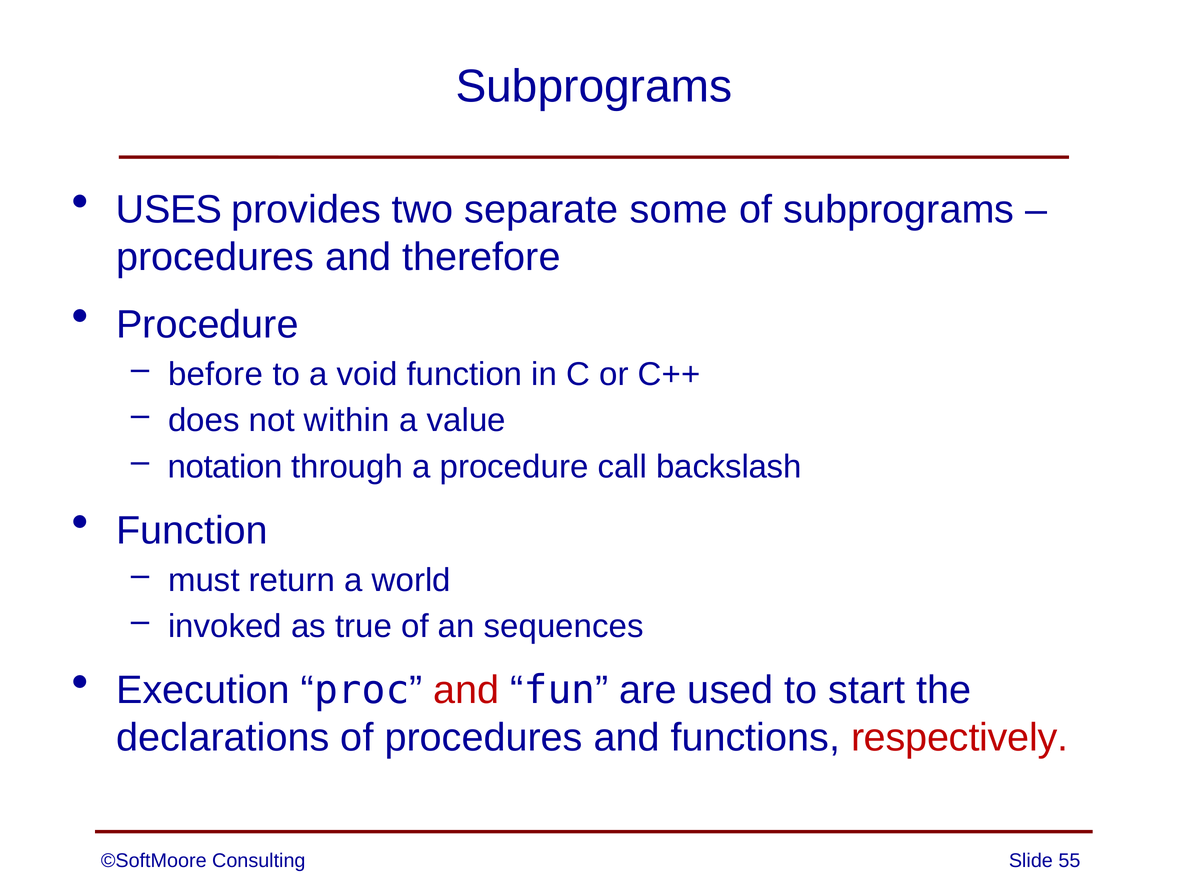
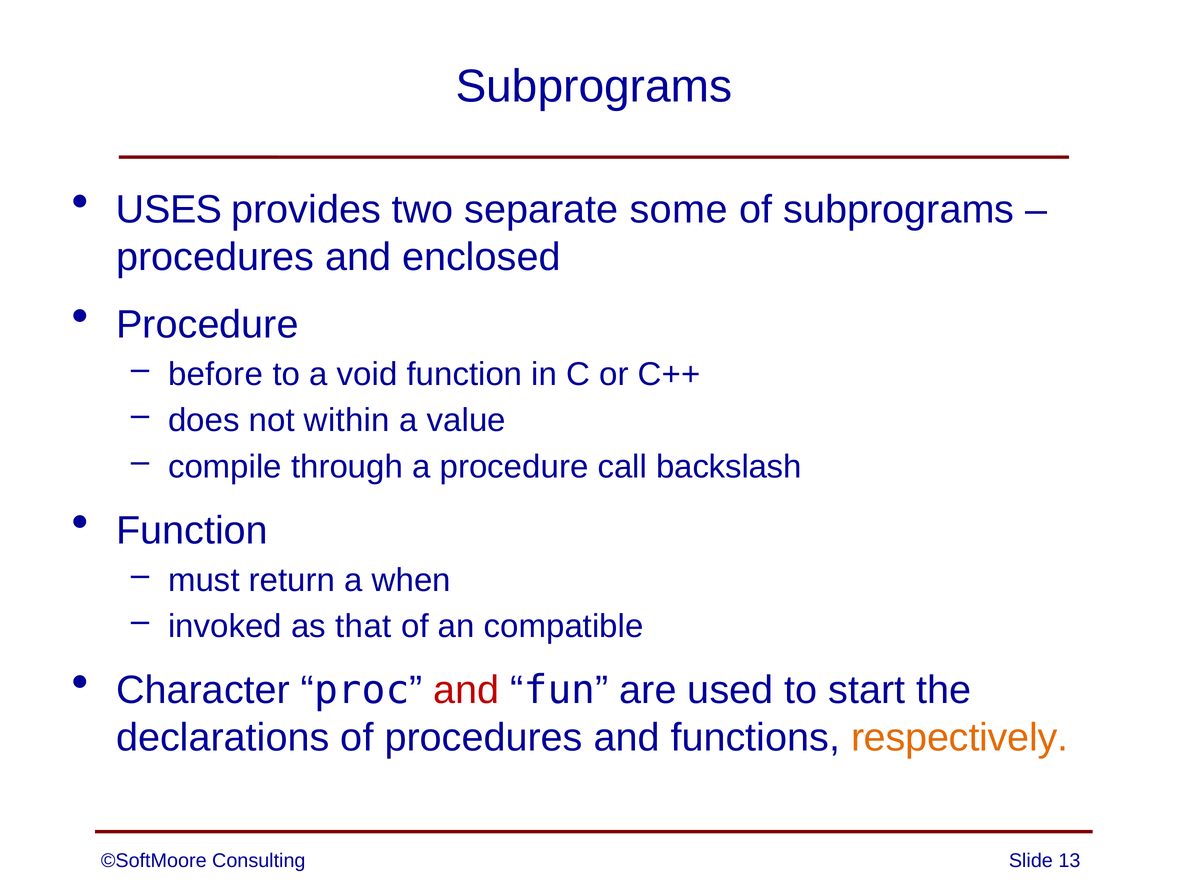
therefore: therefore -> enclosed
notation: notation -> compile
world: world -> when
true: true -> that
sequences: sequences -> compatible
Execution: Execution -> Character
respectively colour: red -> orange
55: 55 -> 13
